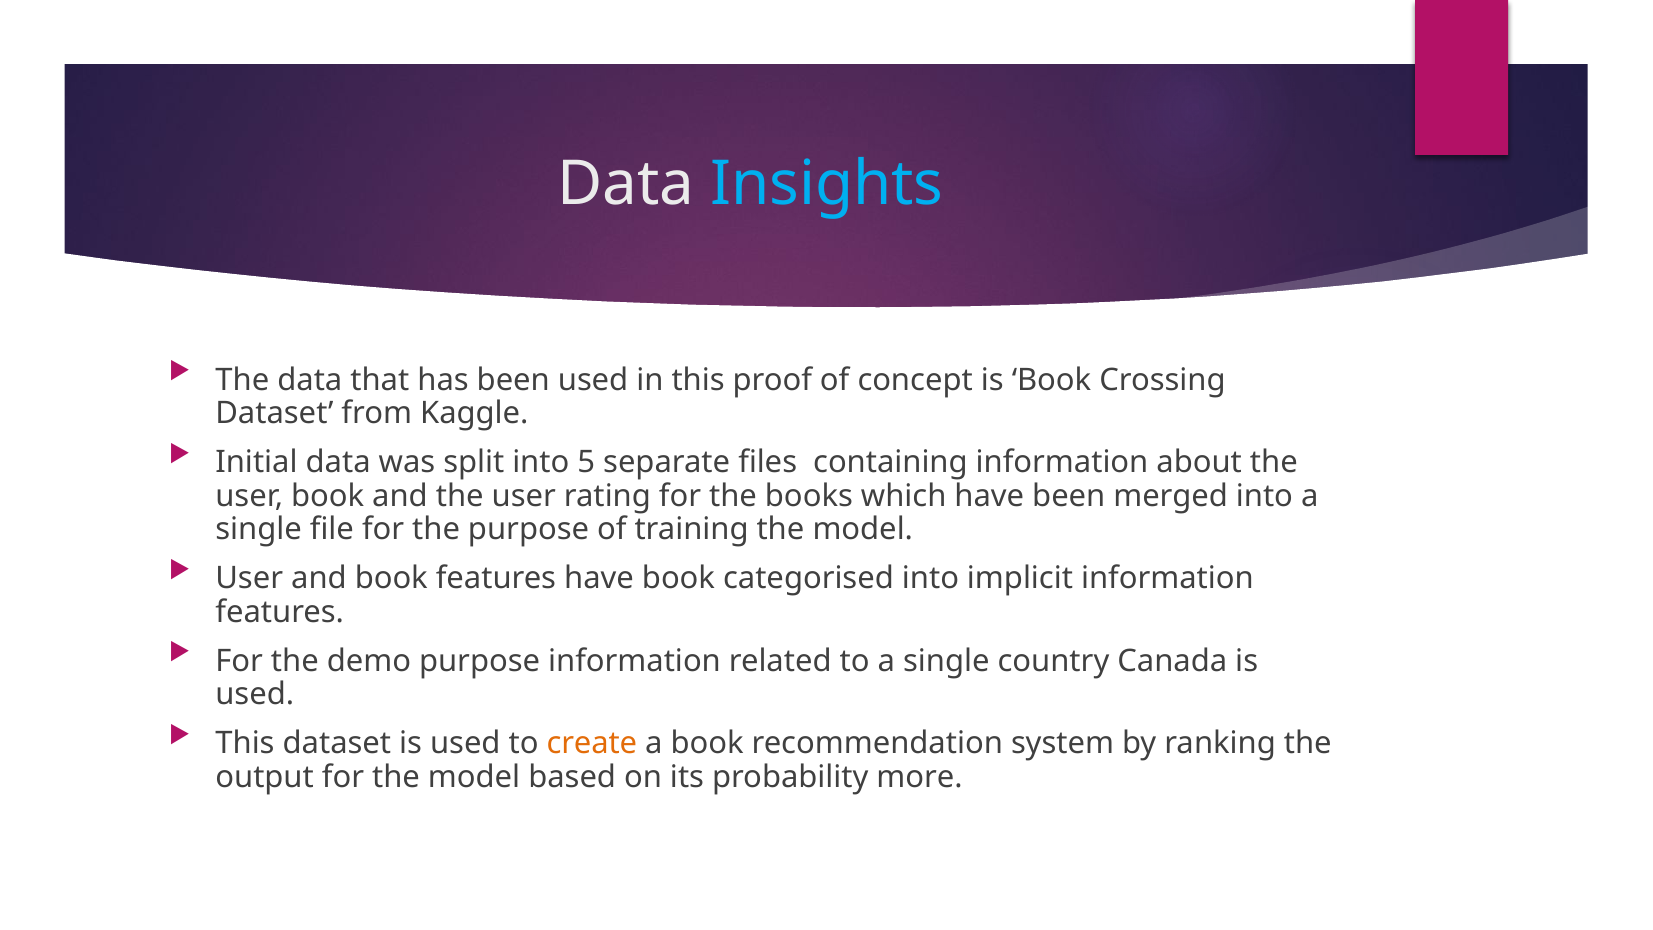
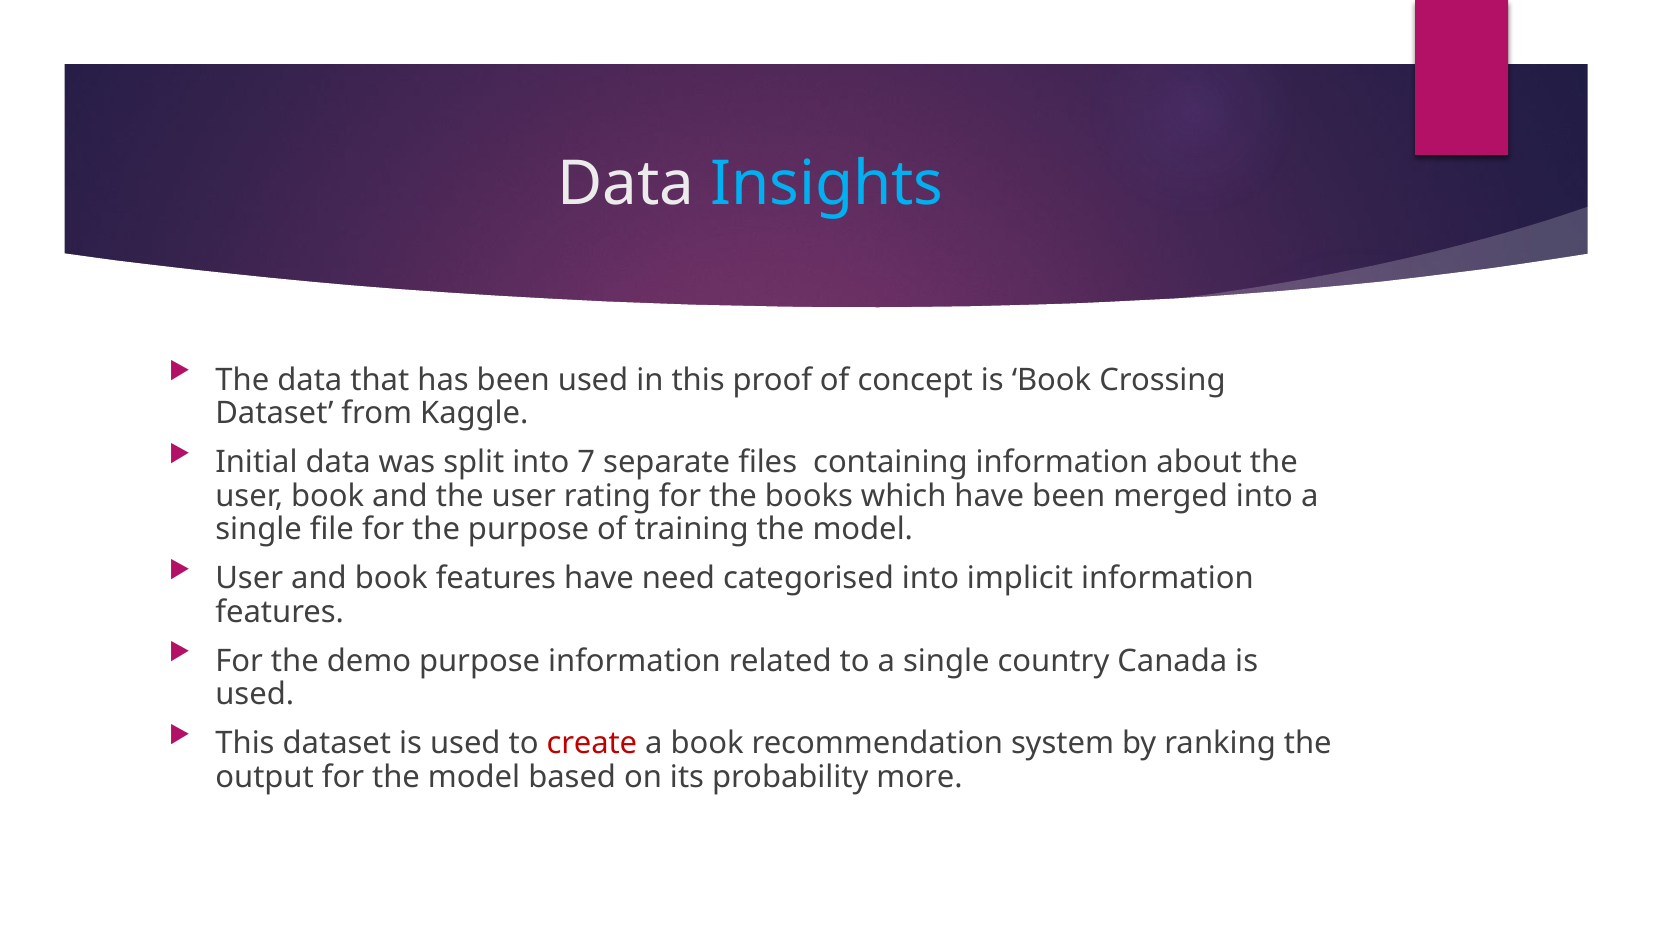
5: 5 -> 7
have book: book -> need
create colour: orange -> red
